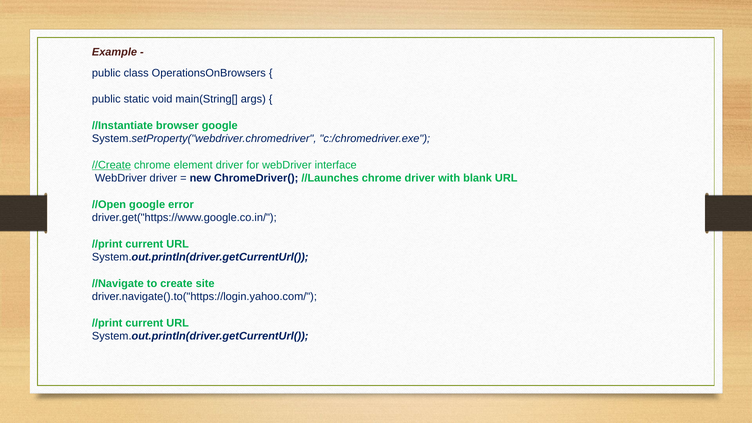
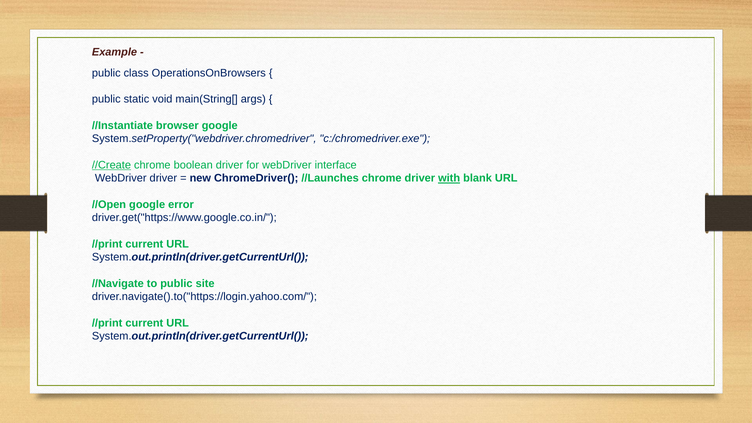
element: element -> boolean
with underline: none -> present
to create: create -> public
